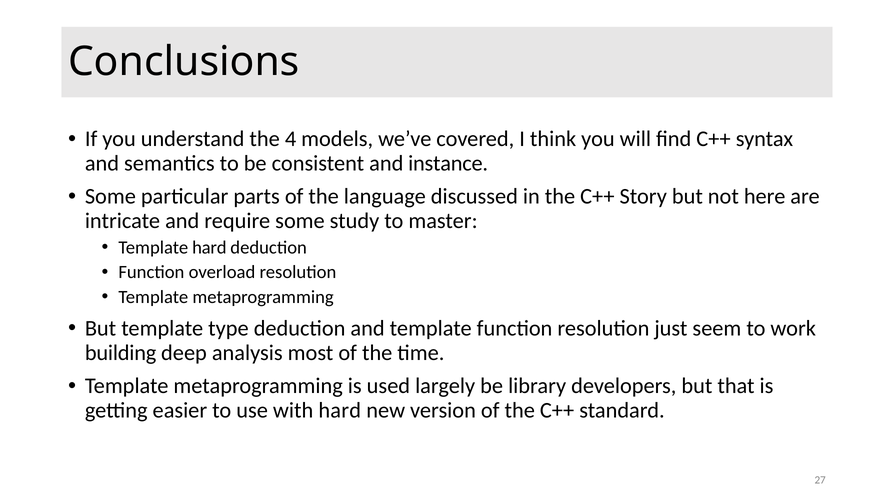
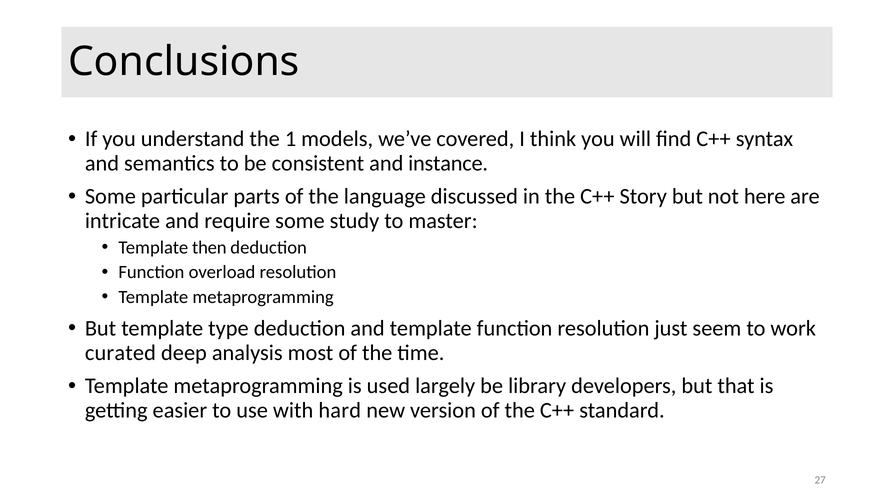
4: 4 -> 1
Template hard: hard -> then
building: building -> curated
